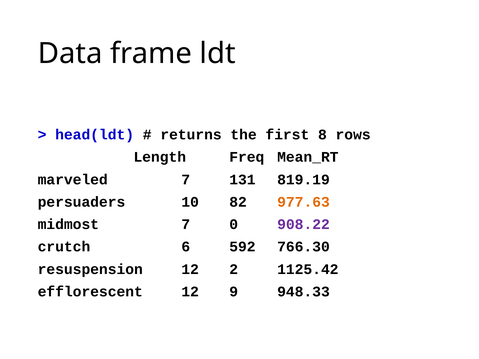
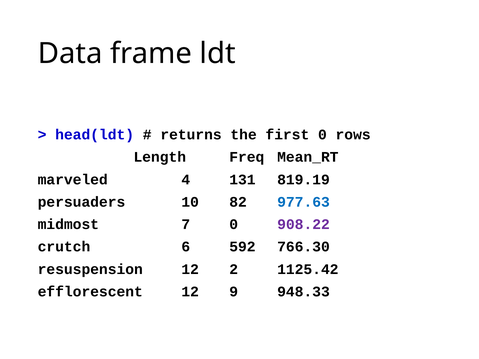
first 8: 8 -> 0
marveled 7: 7 -> 4
977.63 colour: orange -> blue
